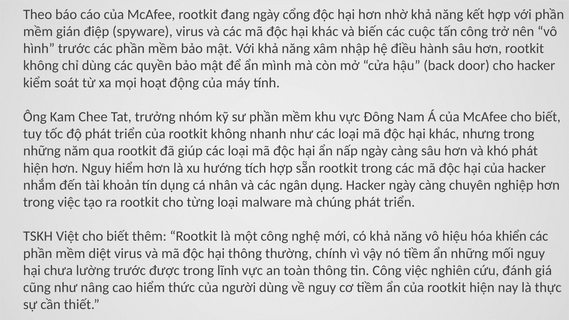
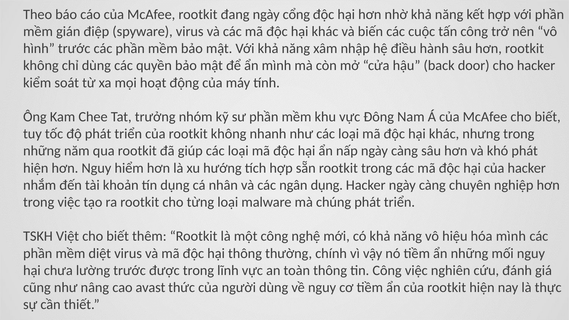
hóa khiển: khiển -> mình
cao hiểm: hiểm -> avast
